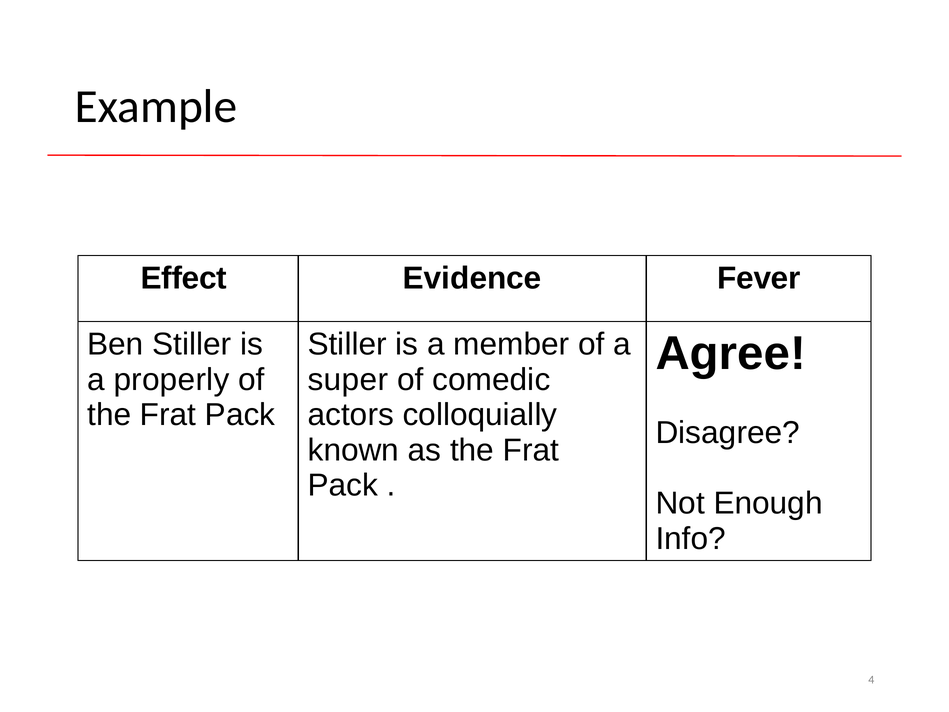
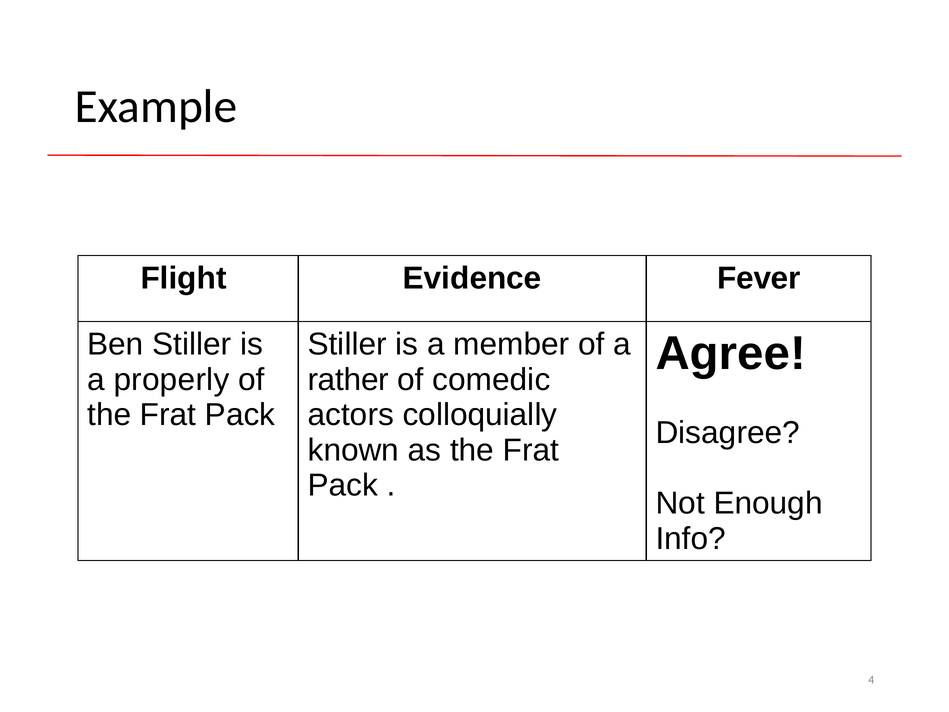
Effect: Effect -> Flight
super: super -> rather
